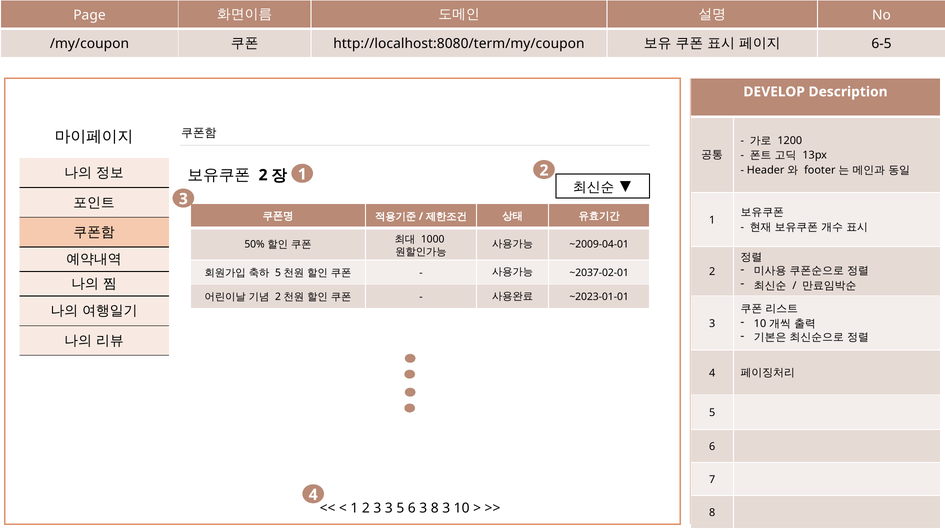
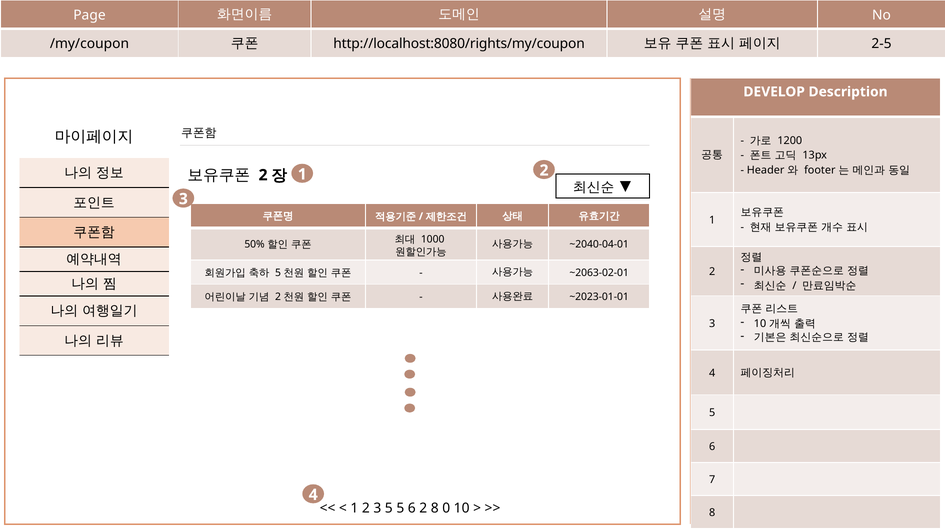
http://localhost:8080/term/my/coupon: http://localhost:8080/term/my/coupon -> http://localhost:8080/rights/my/coupon
6-5: 6-5 -> 2-5
~2009-04-01: ~2009-04-01 -> ~2040-04-01
~2037-02-01: ~2037-02-01 -> ~2063-02-01
3 3: 3 -> 5
6 3: 3 -> 2
8 3: 3 -> 0
